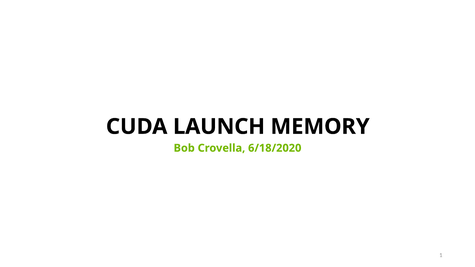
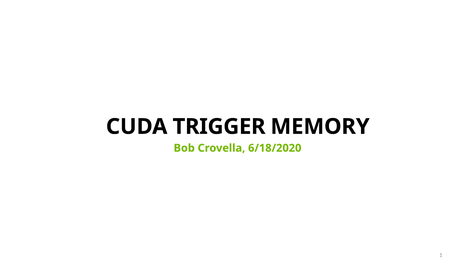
LAUNCH: LAUNCH -> TRIGGER
